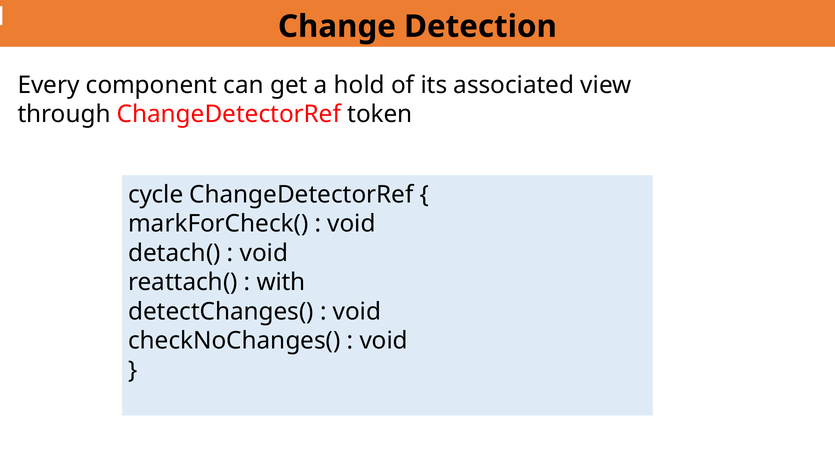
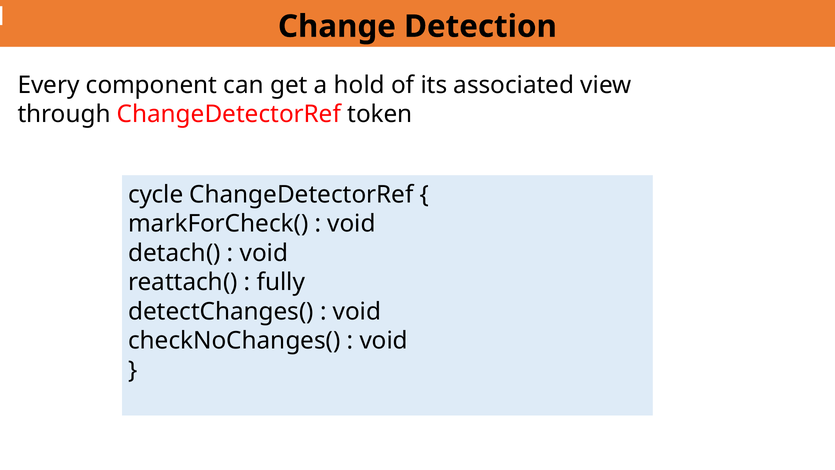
with: with -> fully
